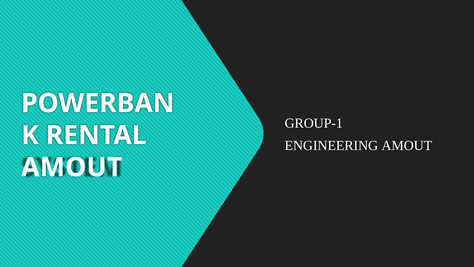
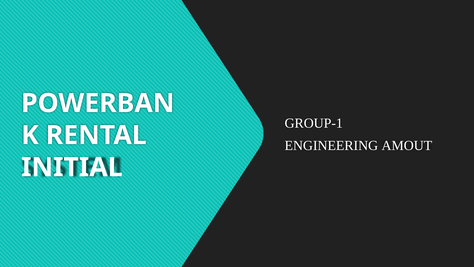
AMOUT at (72, 167): AMOUT -> INITIAL
